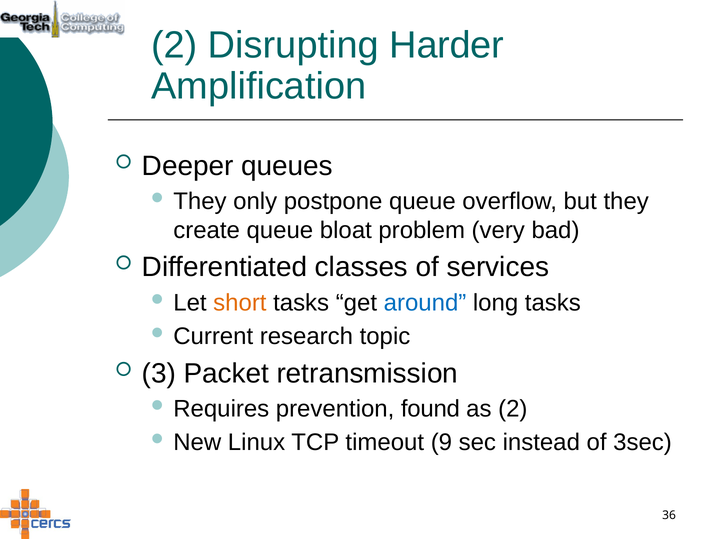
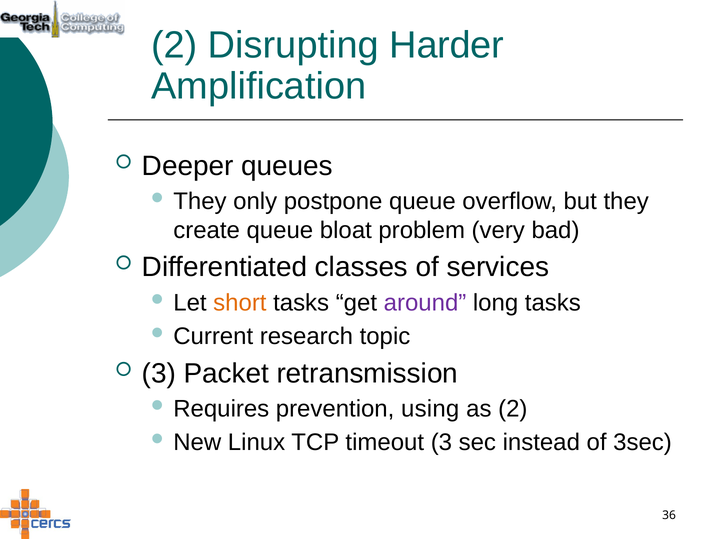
around colour: blue -> purple
found: found -> using
timeout 9: 9 -> 3
